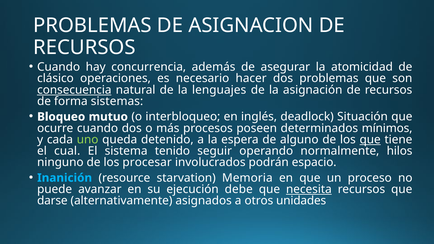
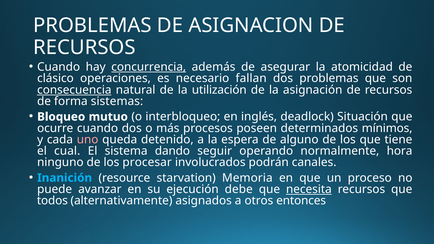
concurrencia underline: none -> present
hacer: hacer -> fallan
lenguajes: lenguajes -> utilización
uno colour: light green -> pink
que at (370, 140) underline: present -> none
tenido: tenido -> dando
hilos: hilos -> hora
espacio: espacio -> canales
darse: darse -> todos
unidades: unidades -> entonces
